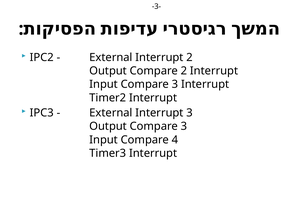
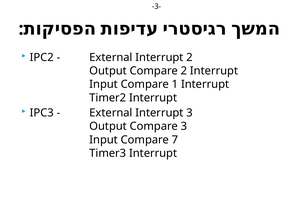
Input Compare 3: 3 -> 1
4: 4 -> 7
